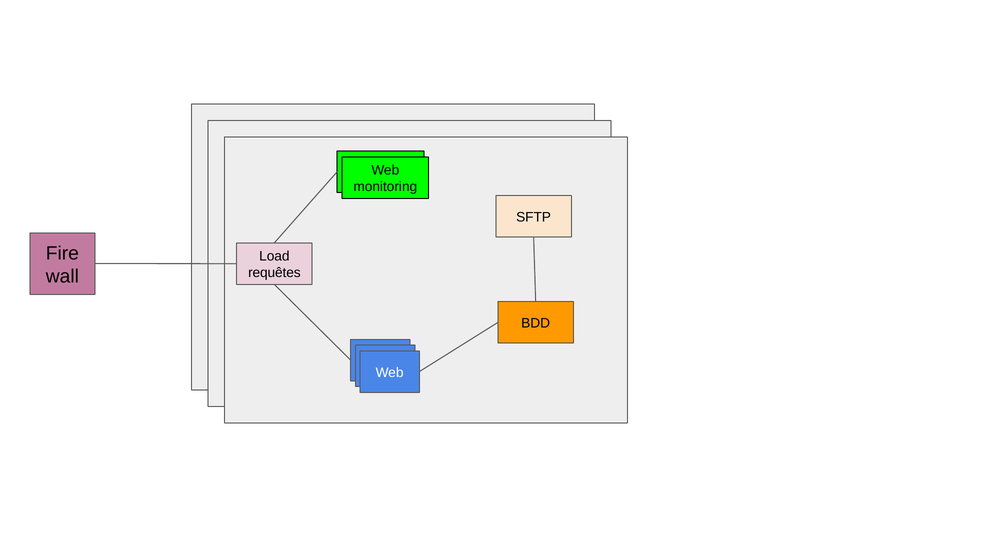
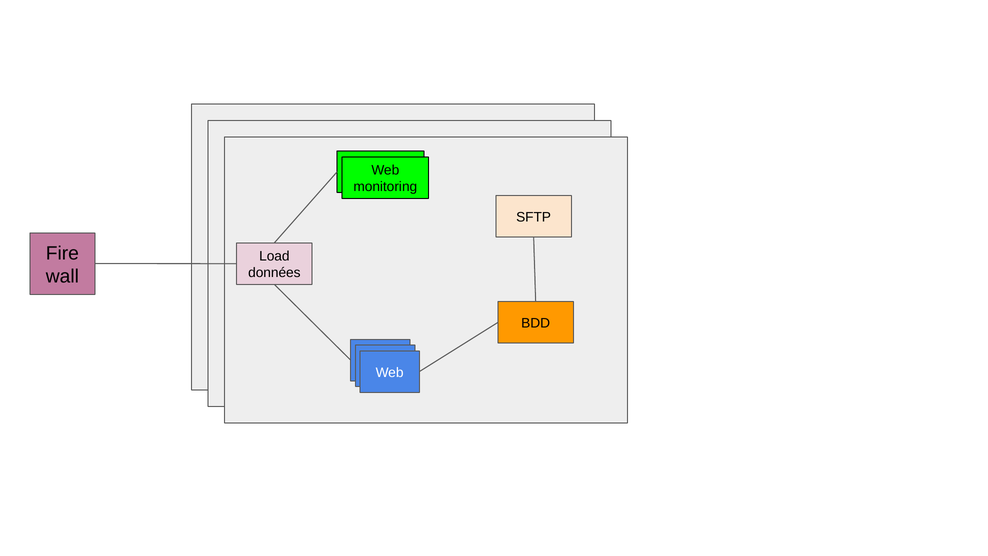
requêtes: requêtes -> données
